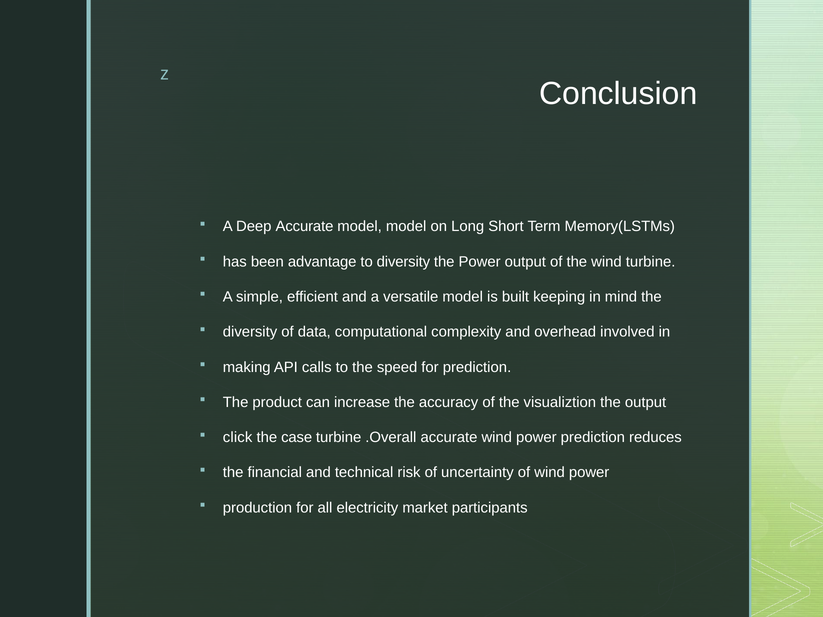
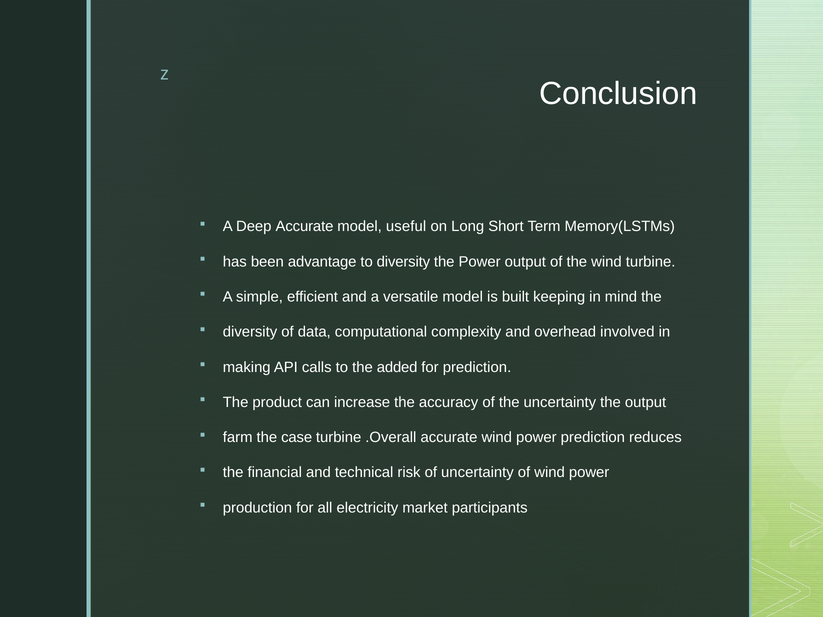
model model: model -> useful
speed: speed -> added
the visualiztion: visualiztion -> uncertainty
click: click -> farm
